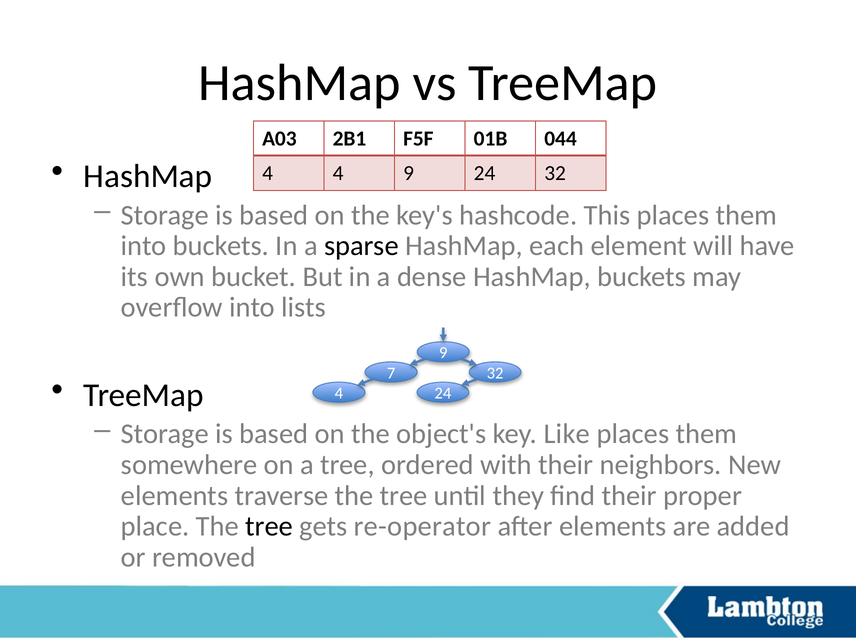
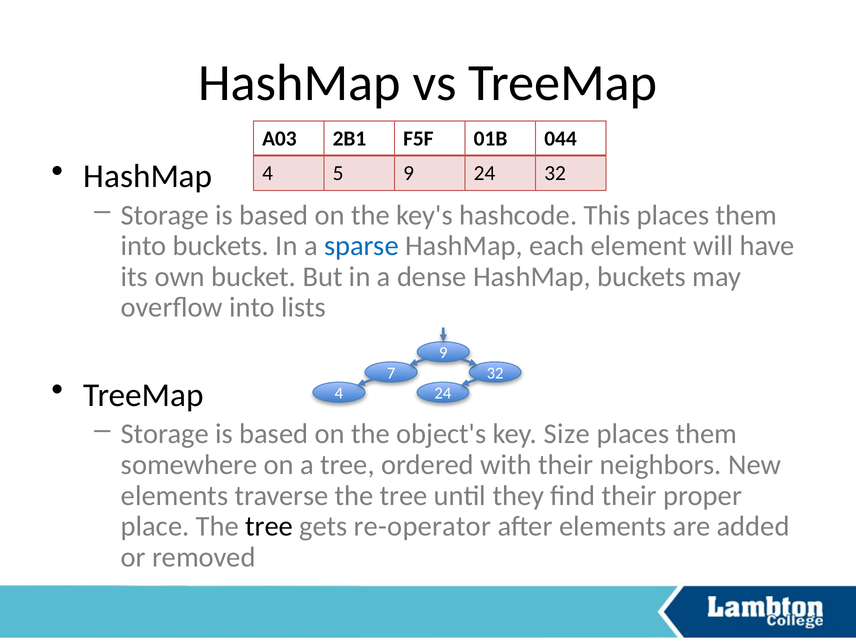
4 4: 4 -> 5
sparse colour: black -> blue
Like: Like -> Size
